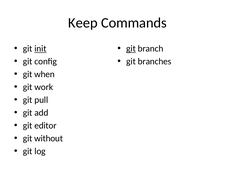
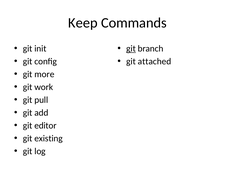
init underline: present -> none
branches: branches -> attached
when: when -> more
without: without -> existing
